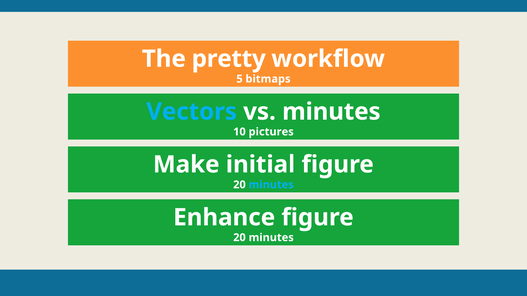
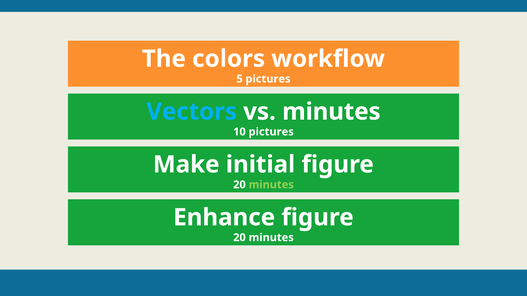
pretty: pretty -> colors
5 bitmaps: bitmaps -> pictures
minutes at (271, 185) colour: light blue -> light green
